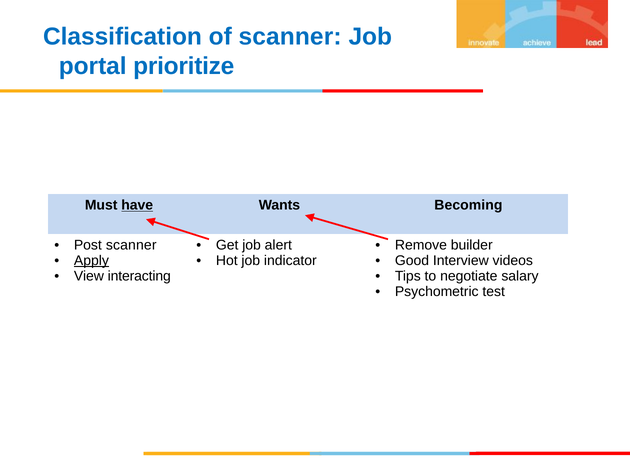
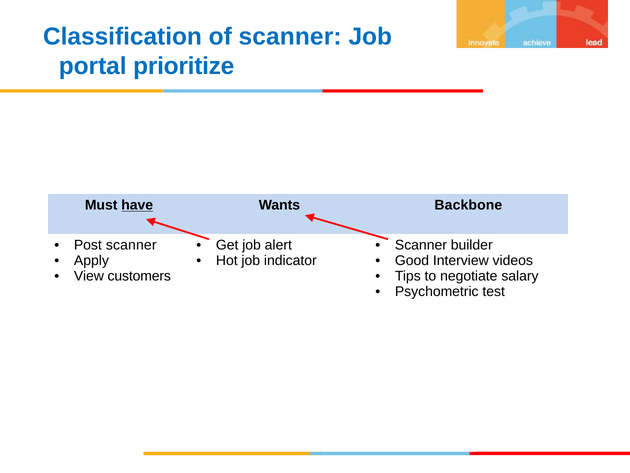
Becoming: Becoming -> Backbone
Remove at (421, 245): Remove -> Scanner
Apply underline: present -> none
interacting: interacting -> customers
